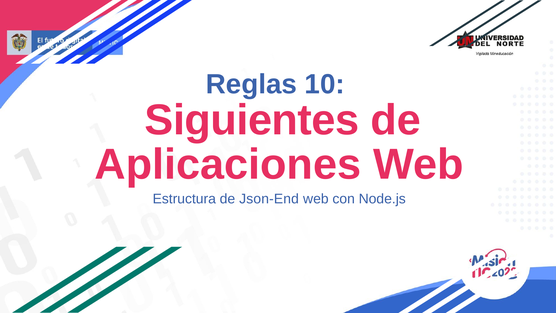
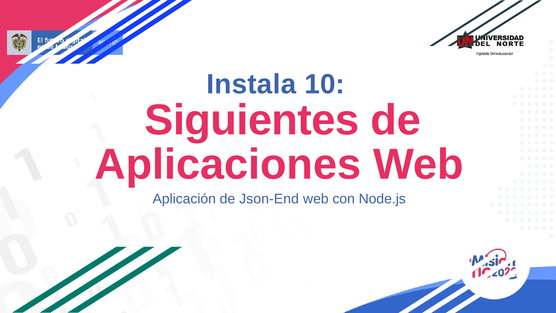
Reglas: Reglas -> Instala
Estructura: Estructura -> Aplicación
